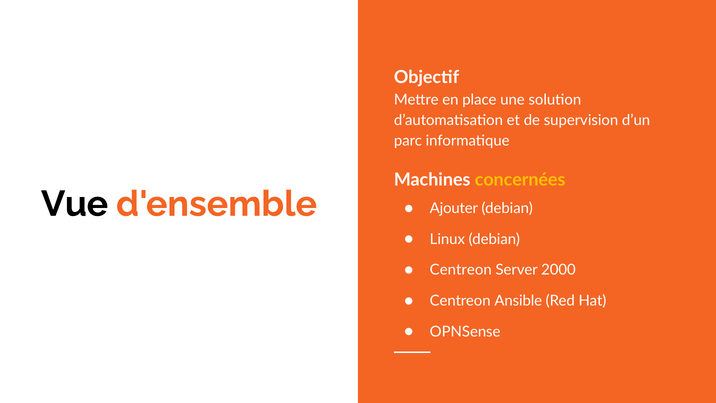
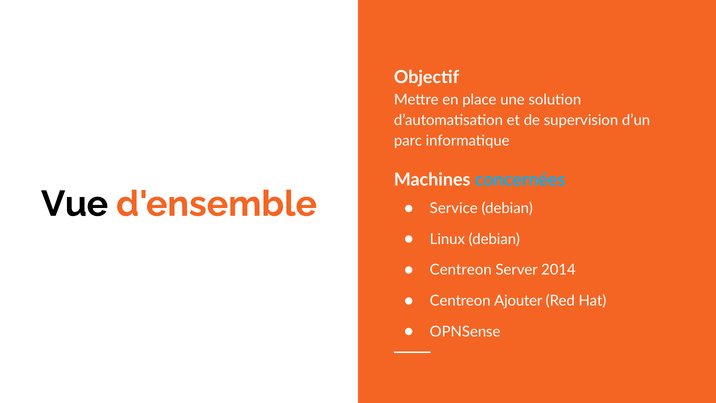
concernées colour: yellow -> light blue
Ajouter: Ajouter -> Service
2000: 2000 -> 2014
Ansible: Ansible -> Ajouter
